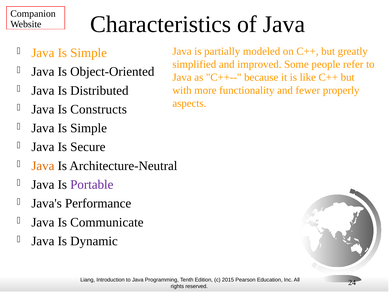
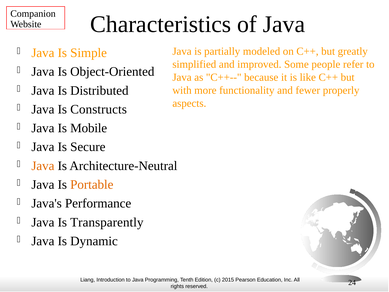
Simple at (89, 128): Simple -> Mobile
Portable colour: purple -> orange
Communicate: Communicate -> Transparently
